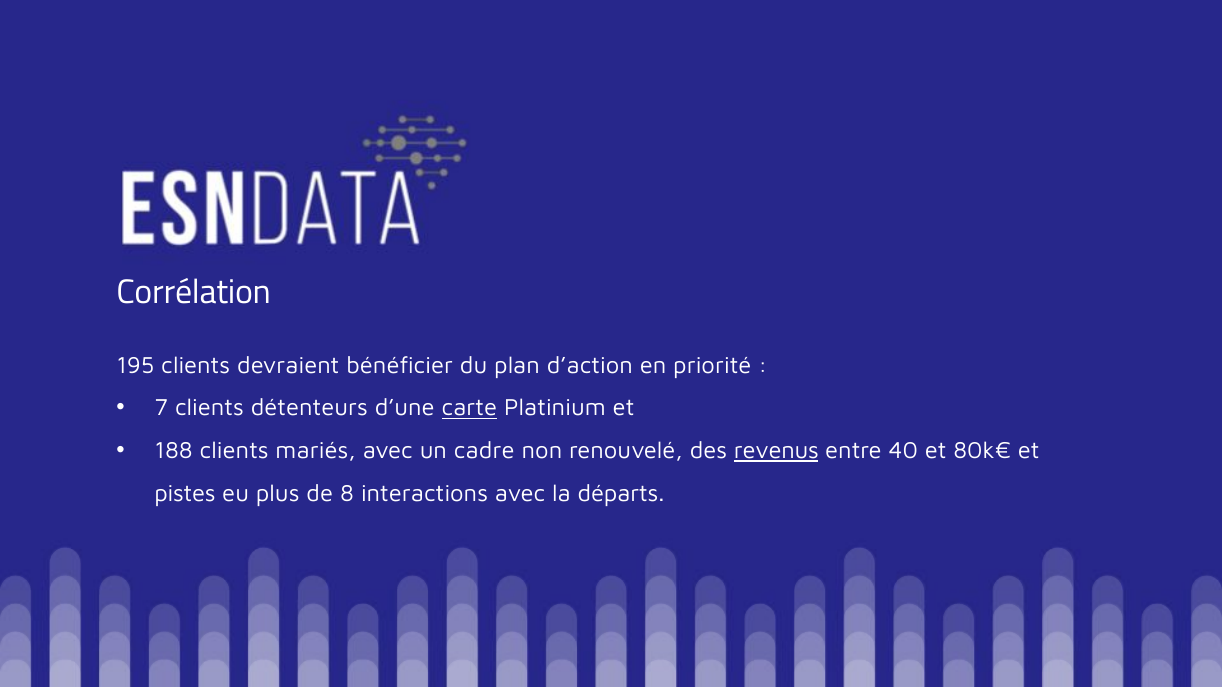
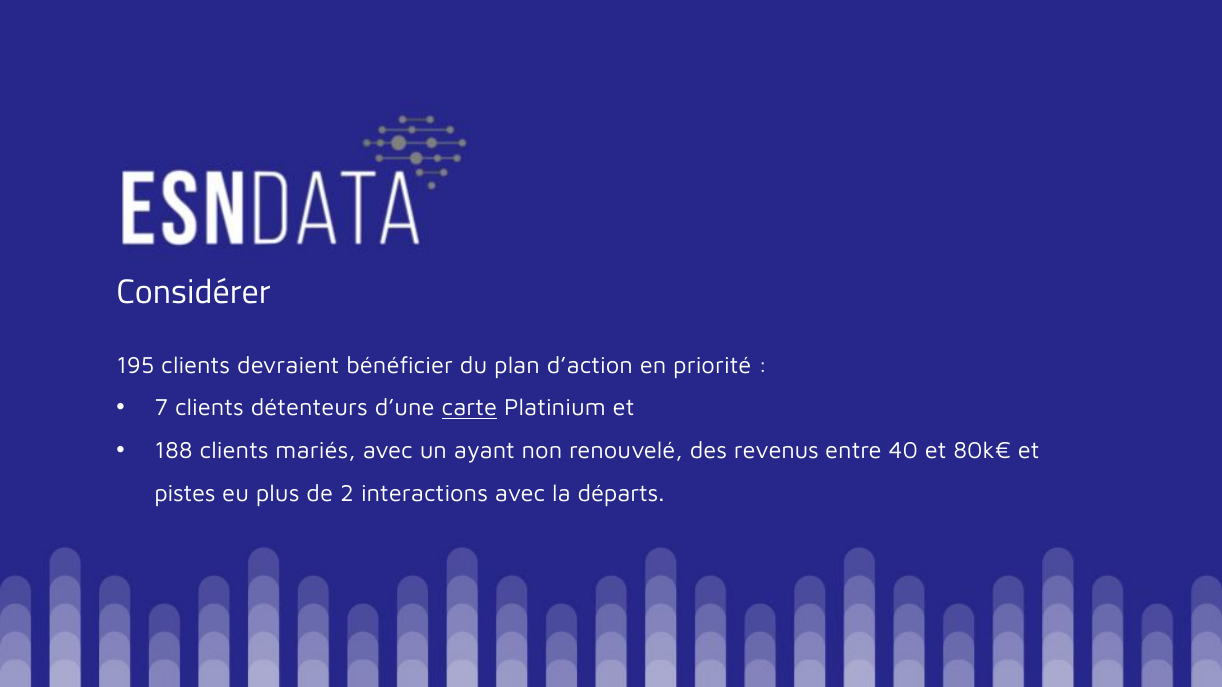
Corrélation: Corrélation -> Considérer
cadre: cadre -> ayant
revenus underline: present -> none
8: 8 -> 2
